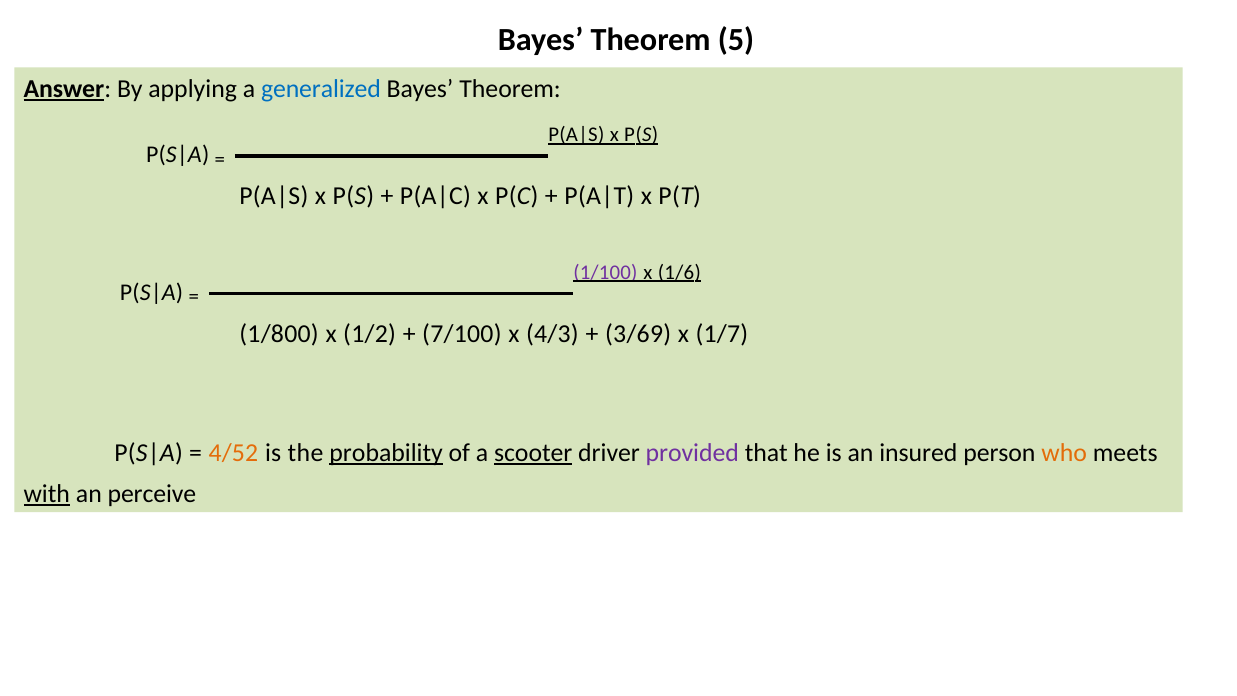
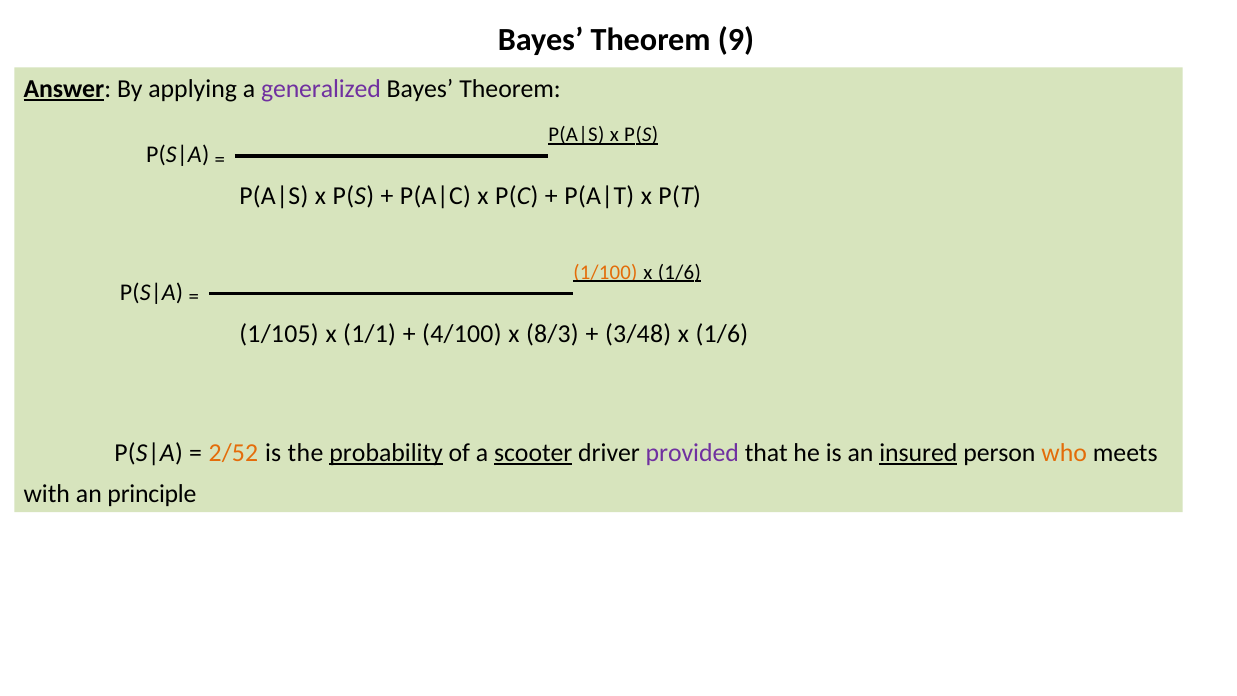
5: 5 -> 9
generalized colour: blue -> purple
1/100 colour: purple -> orange
1/800: 1/800 -> 1/105
1/2: 1/2 -> 1/1
7/100: 7/100 -> 4/100
4/3: 4/3 -> 8/3
3/69: 3/69 -> 3/48
1/7 at (722, 333): 1/7 -> 1/6
4/52: 4/52 -> 2/52
insured underline: none -> present
with underline: present -> none
perceive: perceive -> principle
